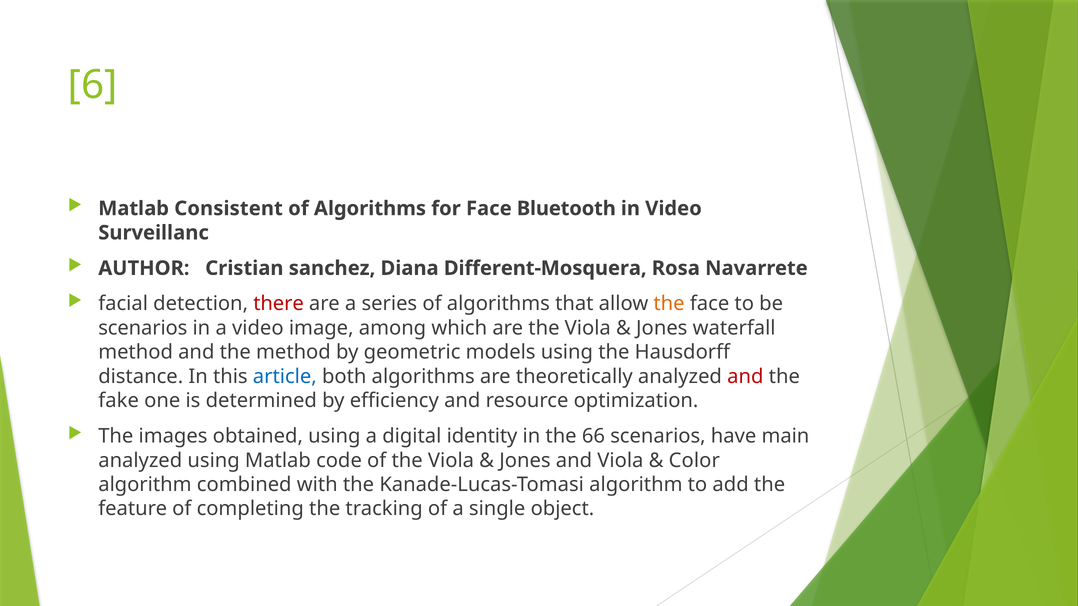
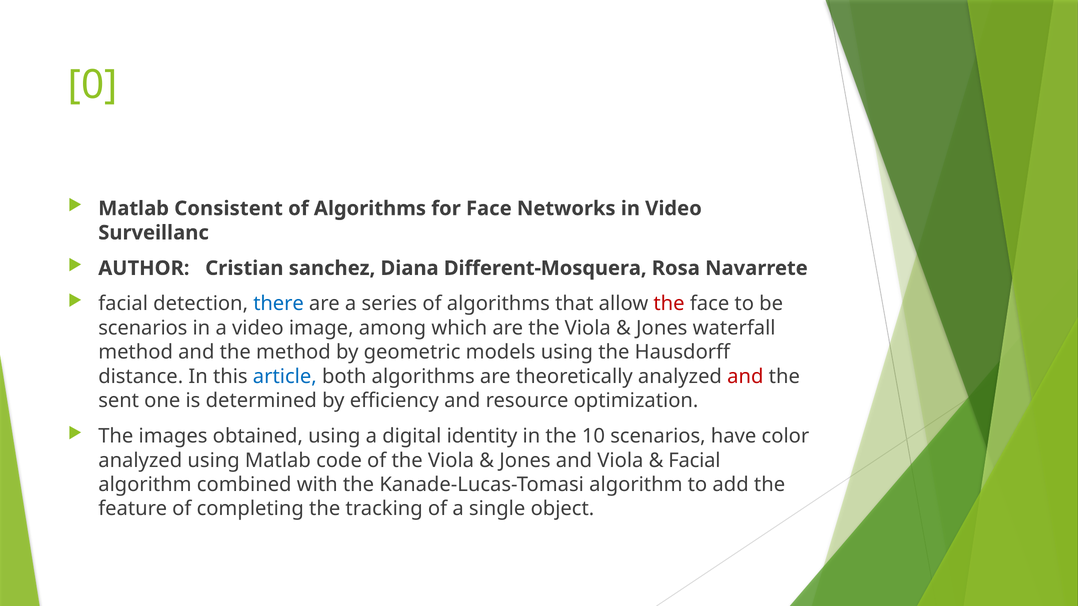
6: 6 -> 0
Bluetooth: Bluetooth -> Networks
there colour: red -> blue
the at (669, 304) colour: orange -> red
fake: fake -> sent
66: 66 -> 10
main: main -> color
Color at (694, 461): Color -> Facial
